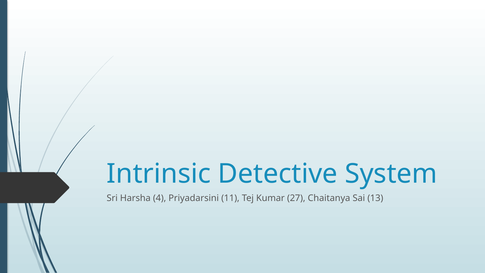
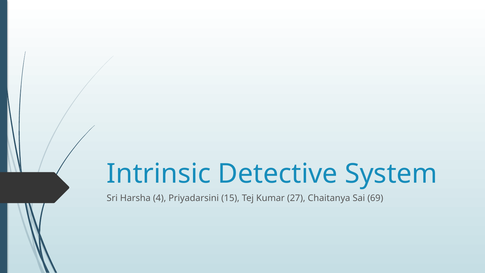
11: 11 -> 15
13: 13 -> 69
